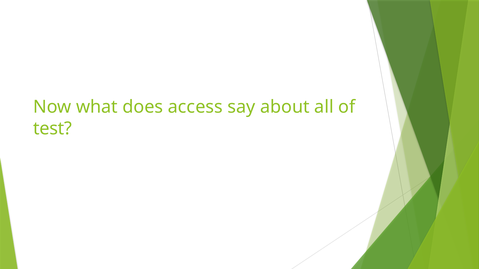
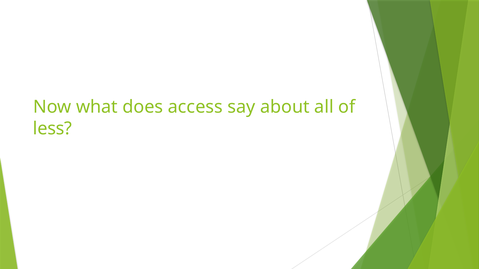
test: test -> less
